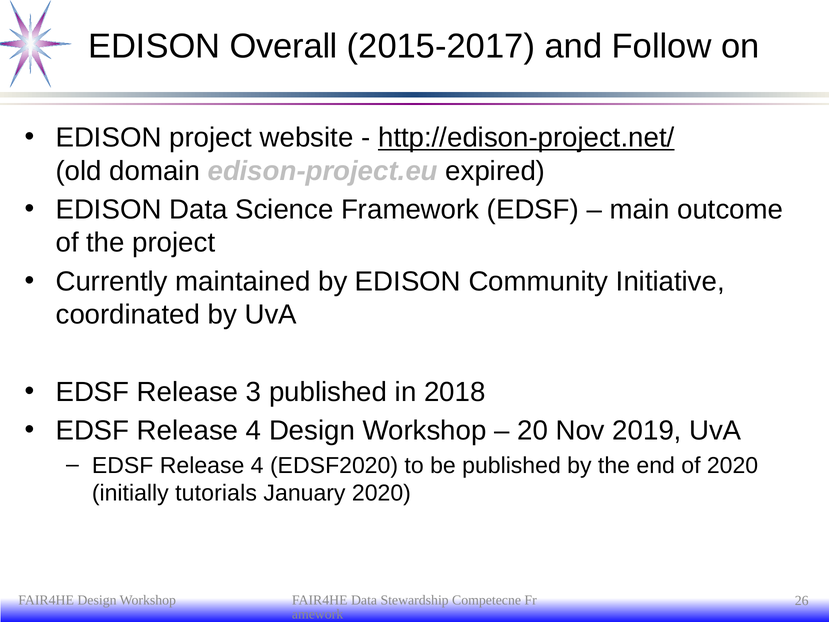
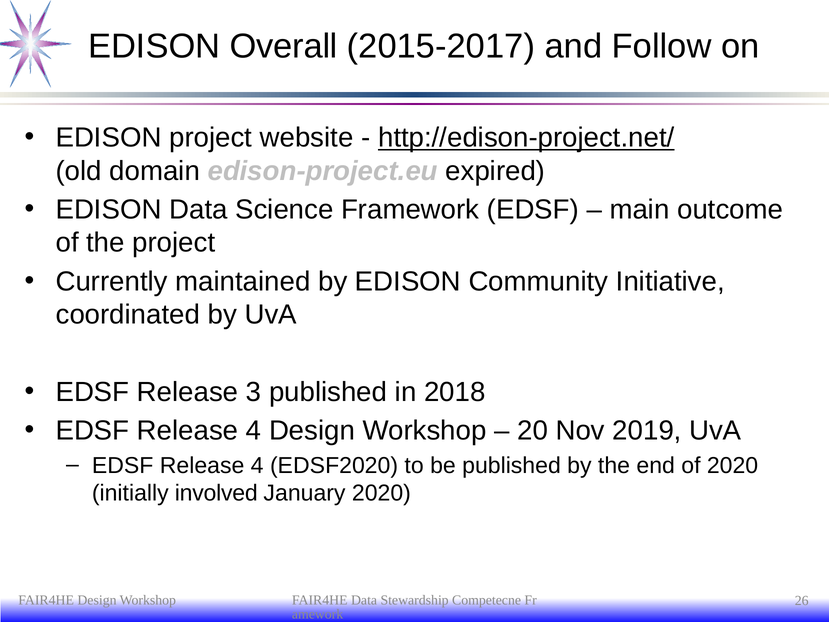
tutorials: tutorials -> involved
